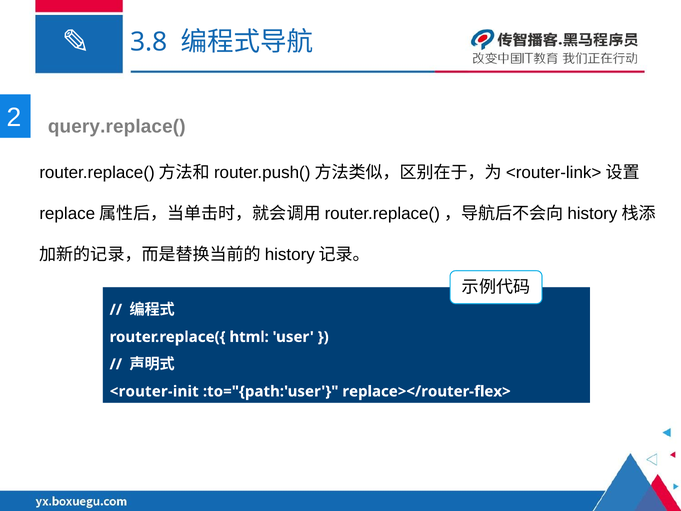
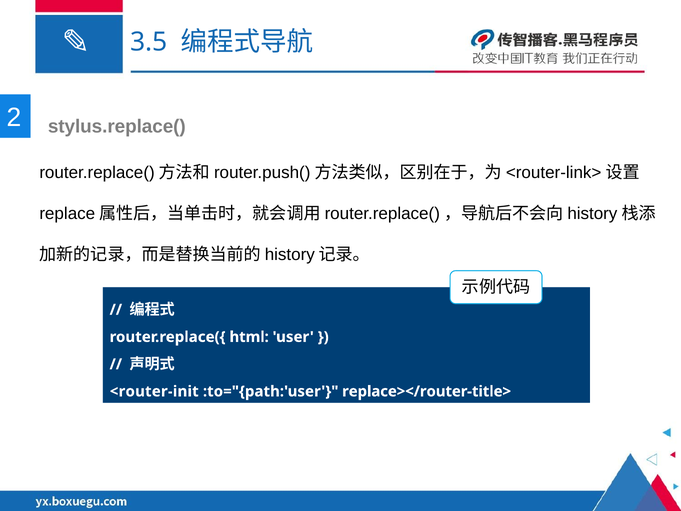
3.8: 3.8 -> 3.5
query.replace(: query.replace( -> stylus.replace(
replace></router-flex>: replace></router-flex> -> replace></router-title>
